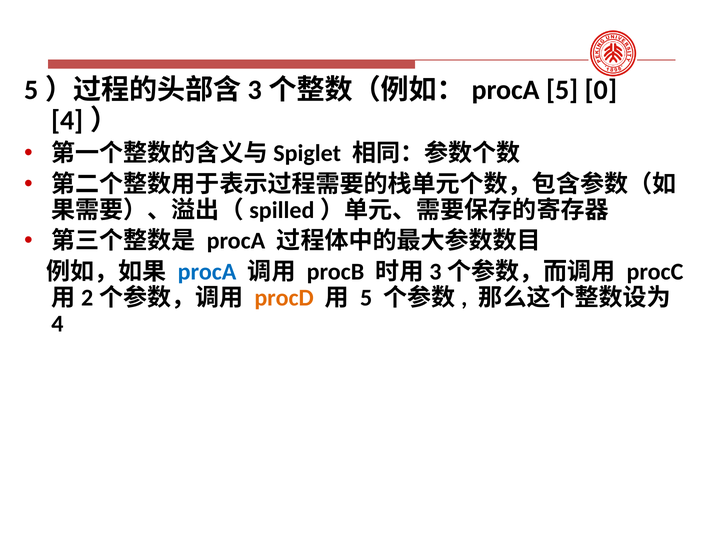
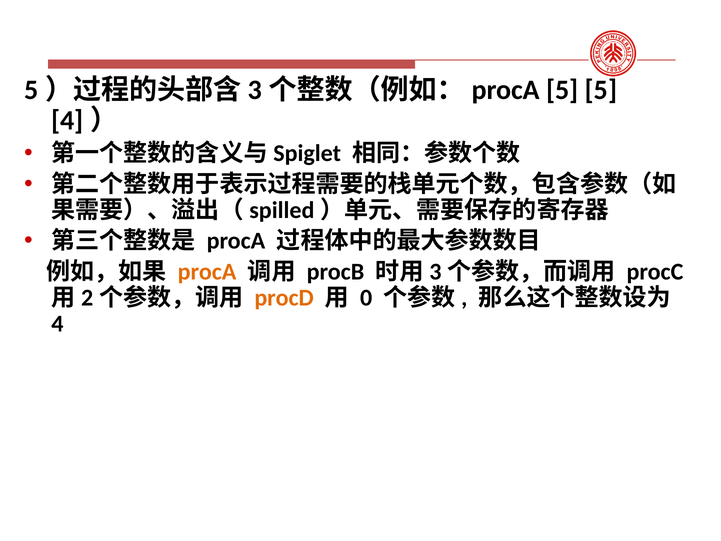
5 0: 0 -> 5
procA at (207, 272) colour: blue -> orange
5 at (366, 298): 5 -> 0
